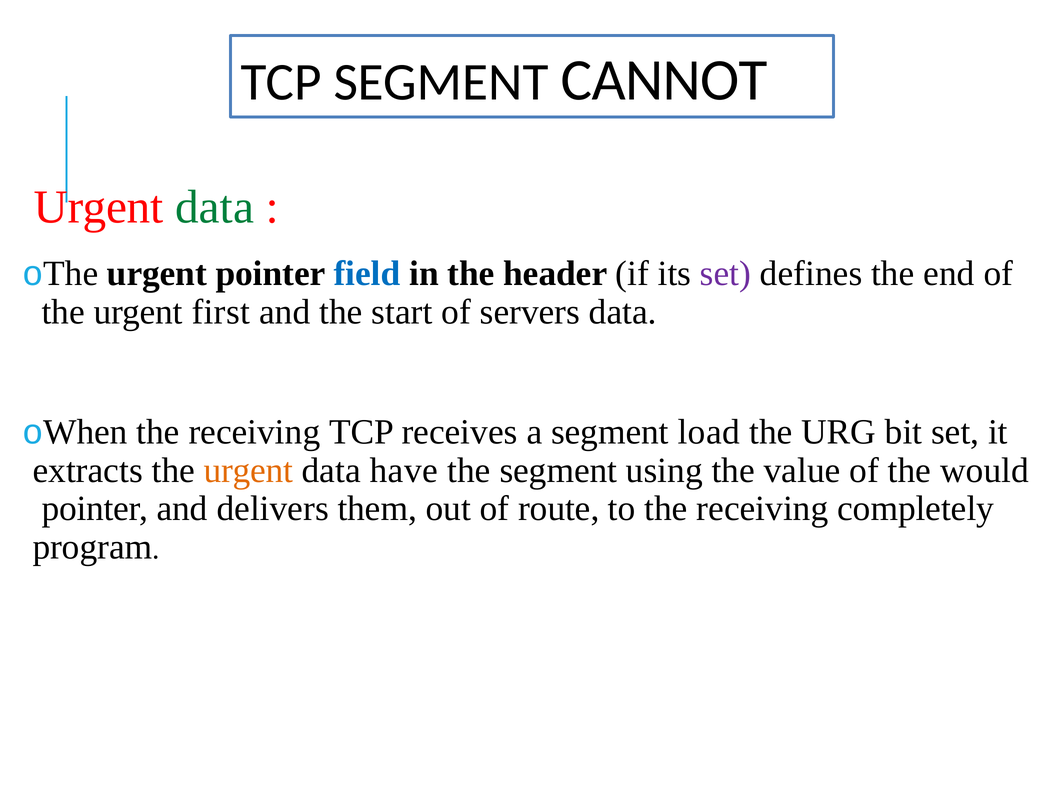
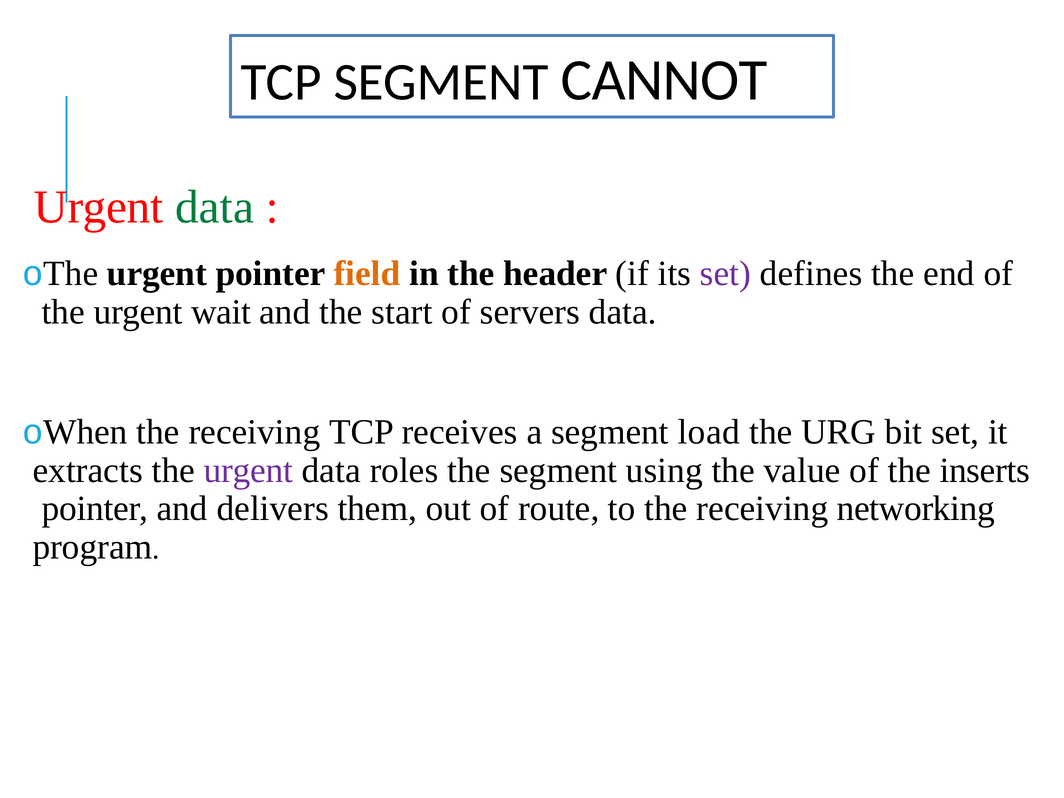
field colour: blue -> orange
first: first -> wait
urgent at (249, 470) colour: orange -> purple
have: have -> roles
would: would -> inserts
completely: completely -> networking
